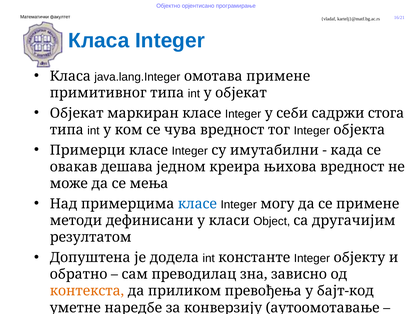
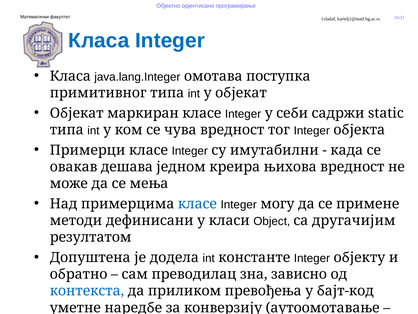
омотава примене: примене -> поступка
стога: стога -> static
контекста colour: orange -> blue
